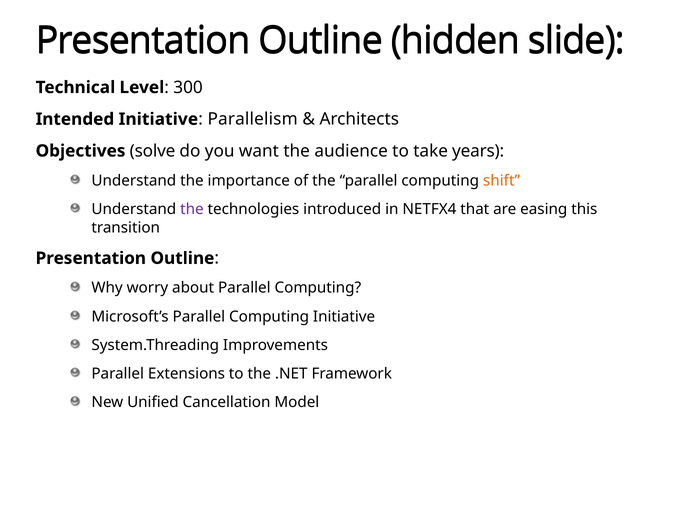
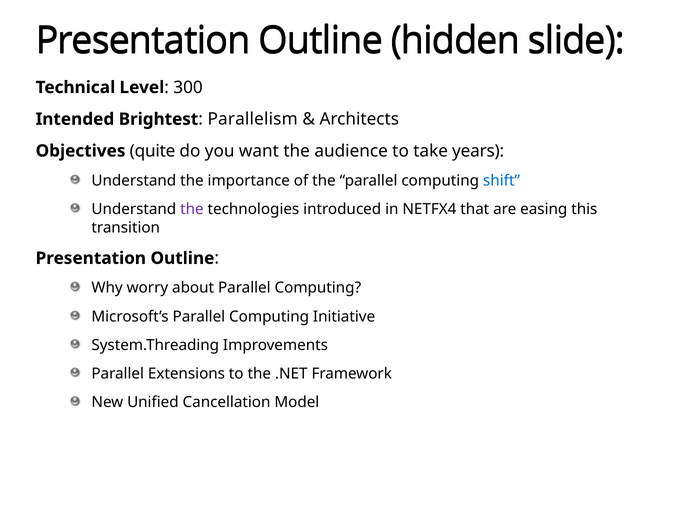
Intended Initiative: Initiative -> Brightest
solve: solve -> quite
shift colour: orange -> blue
